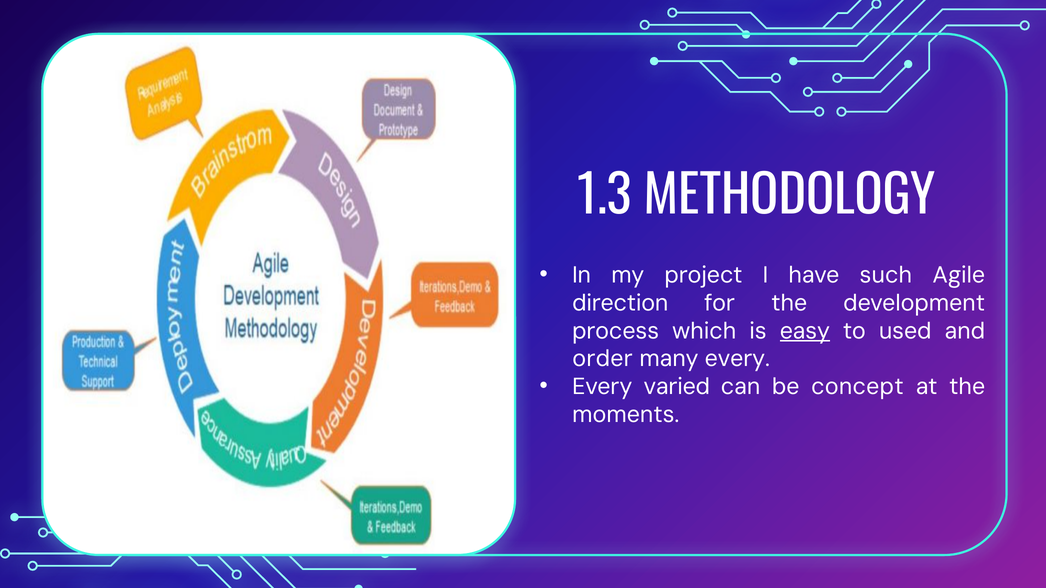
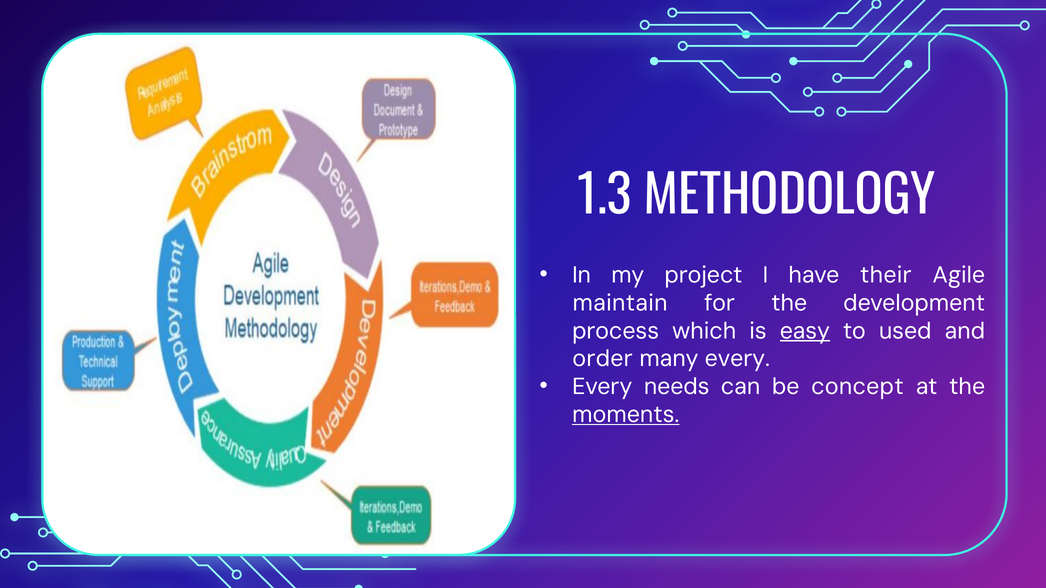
such: such -> their
direction: direction -> maintain
varied: varied -> needs
moments underline: none -> present
